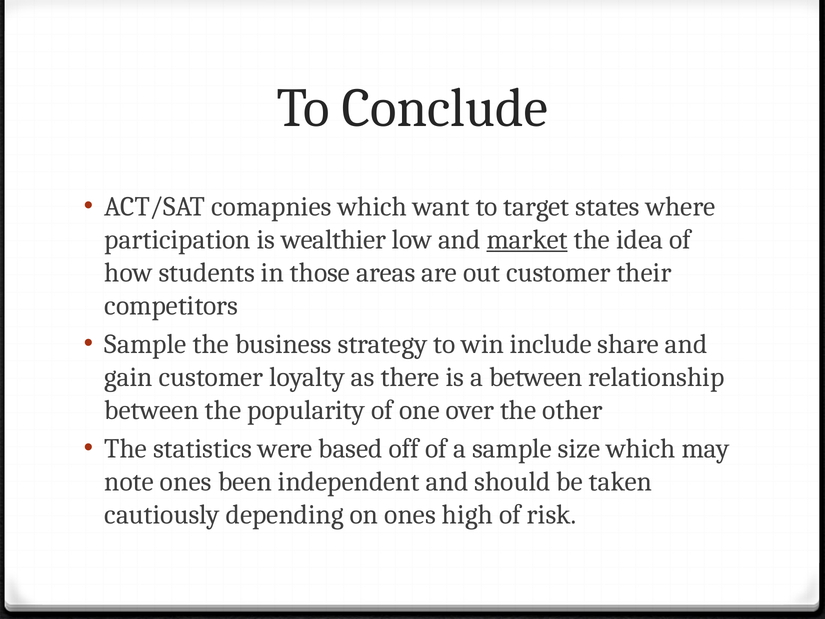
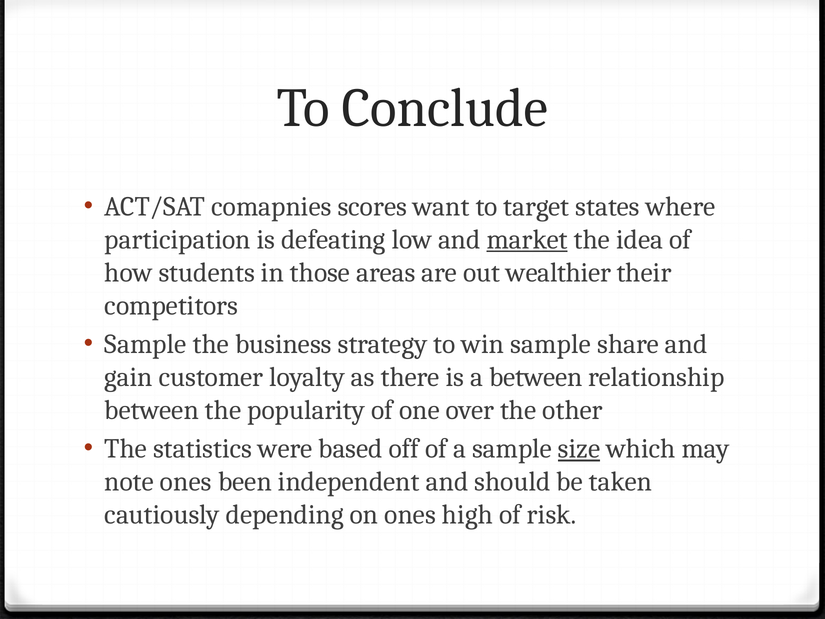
comapnies which: which -> scores
wealthier: wealthier -> defeating
out customer: customer -> wealthier
win include: include -> sample
size underline: none -> present
